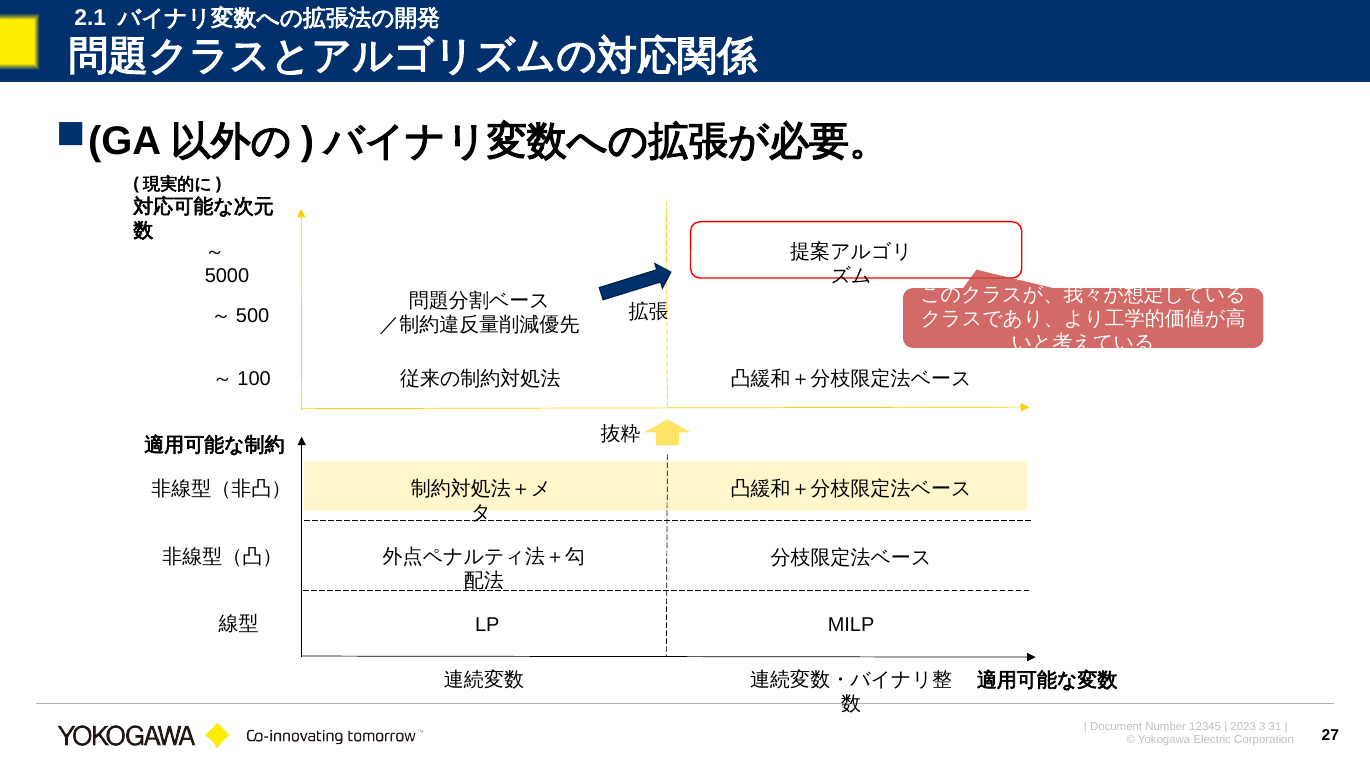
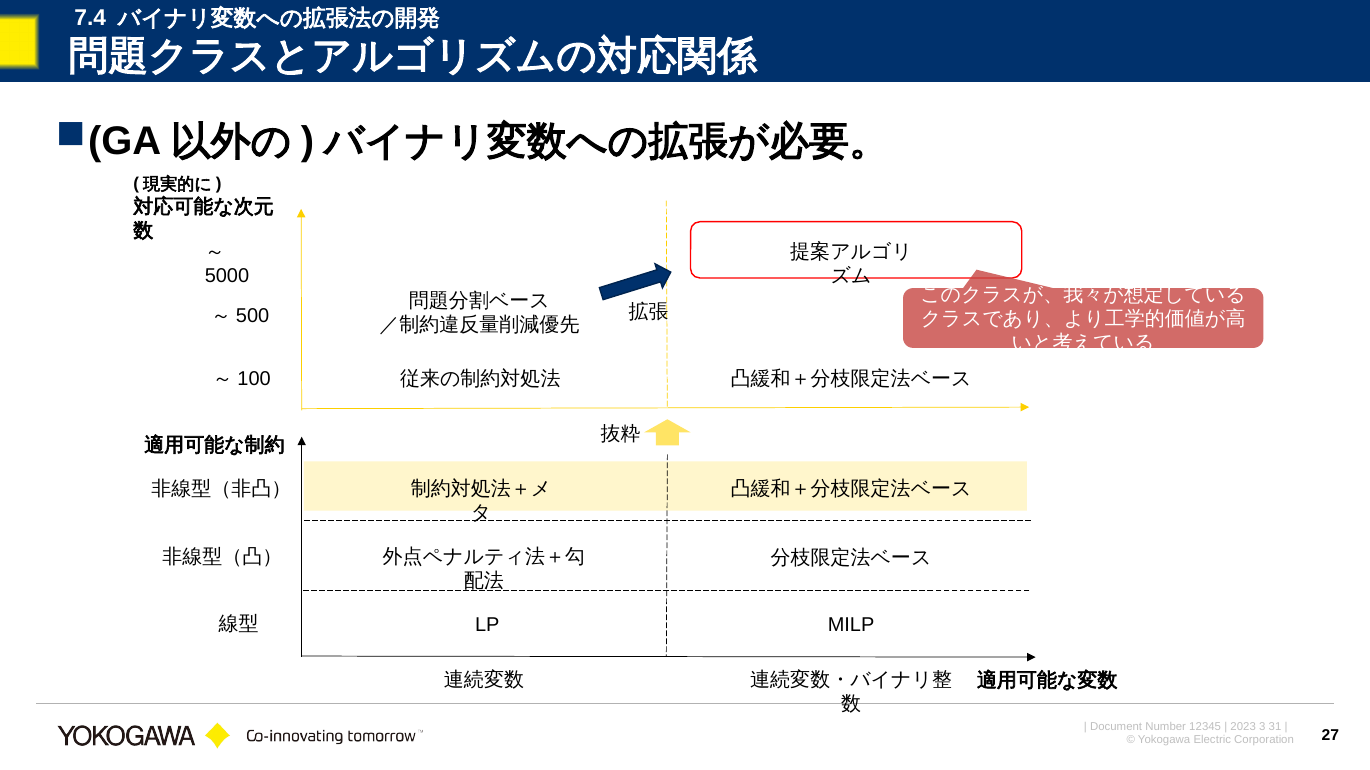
2.1: 2.1 -> 7.4
